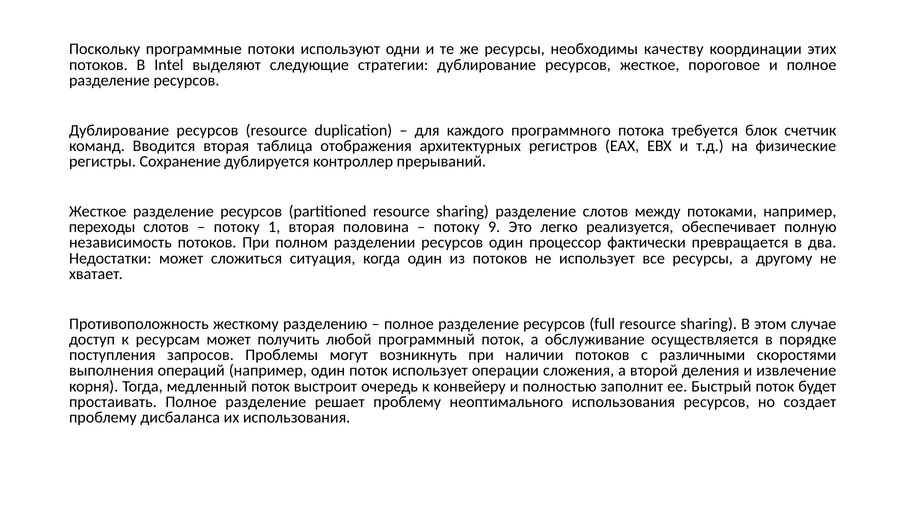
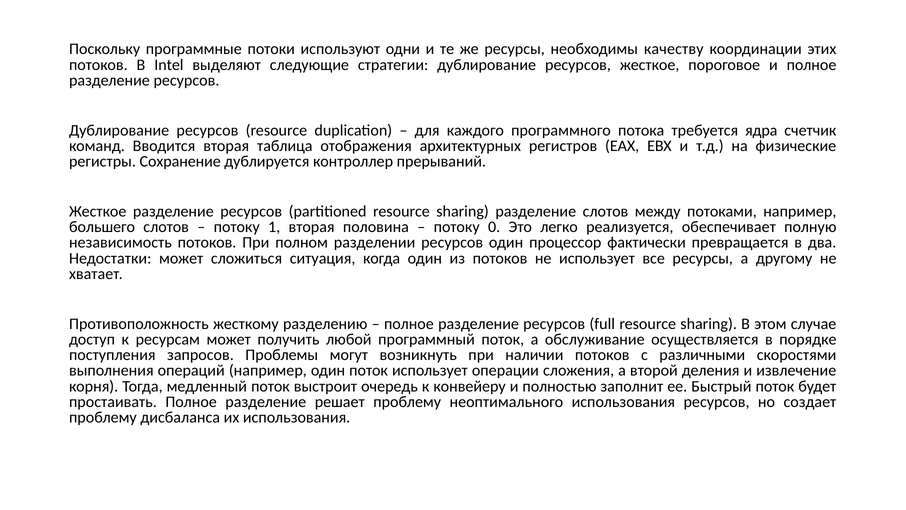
блок: блок -> ядра
переходы: переходы -> большего
9: 9 -> 0
